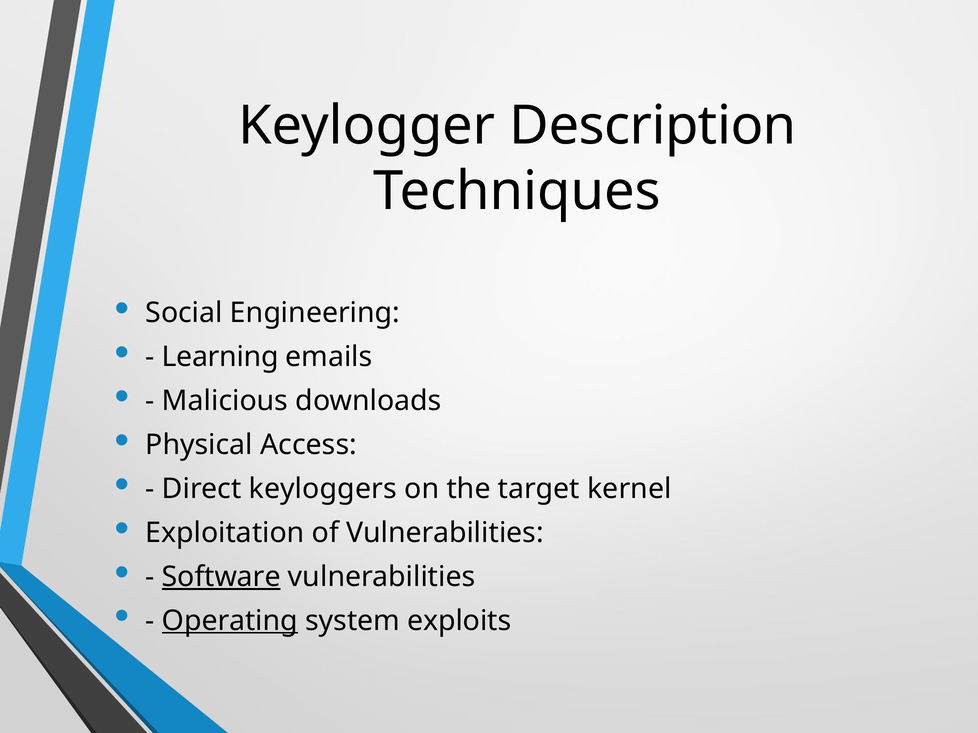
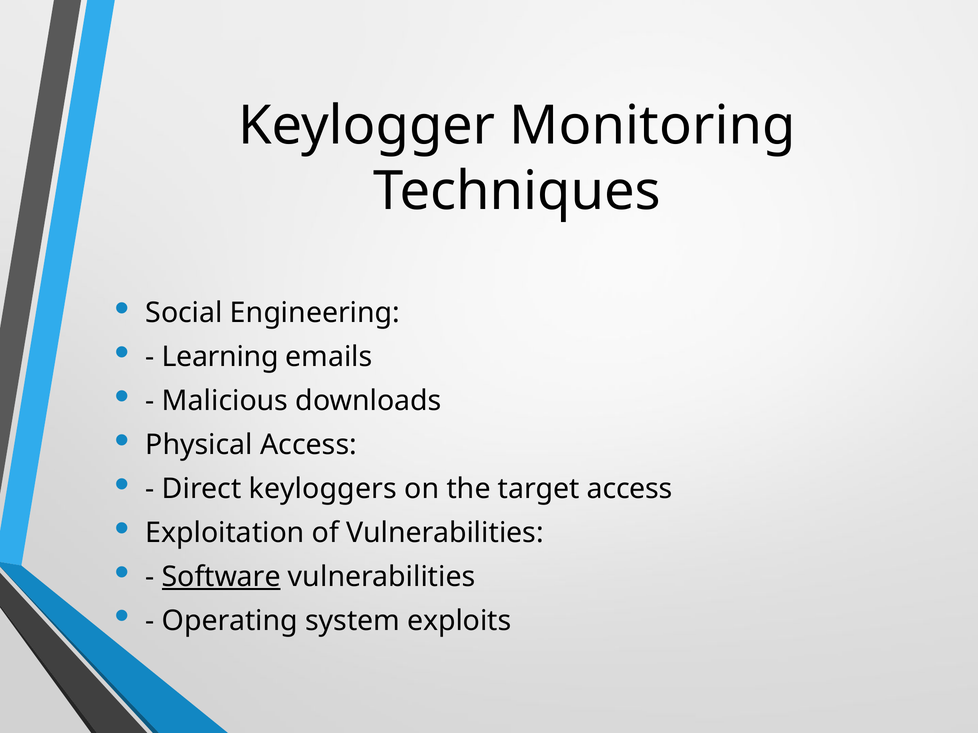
Description: Description -> Monitoring
target kernel: kernel -> access
Operating underline: present -> none
